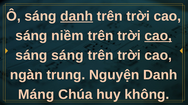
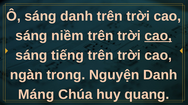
danh at (77, 16) underline: present -> none
sáng sáng: sáng -> tiếng
trung: trung -> trong
không: không -> quang
